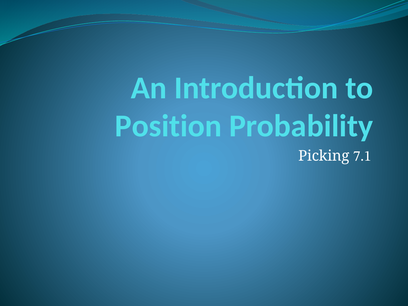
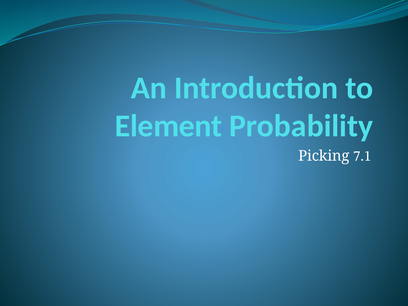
Position: Position -> Element
